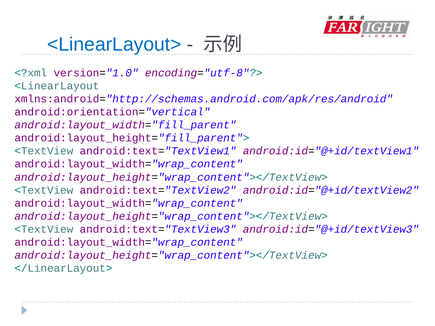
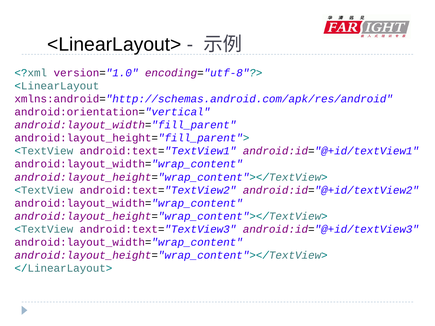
<LinearLayout> colour: blue -> black
